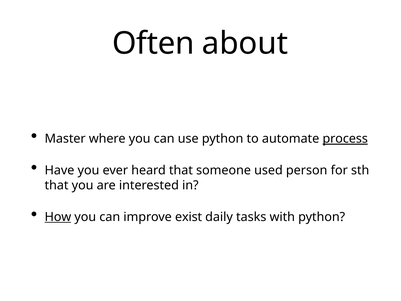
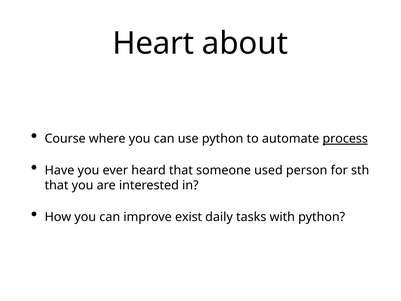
Often: Often -> Heart
Master: Master -> Course
How underline: present -> none
